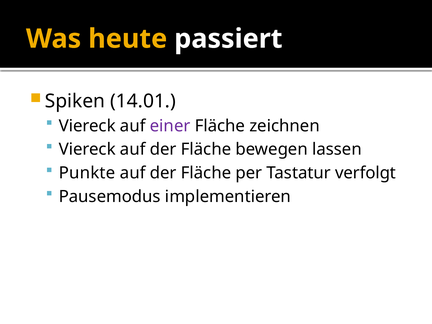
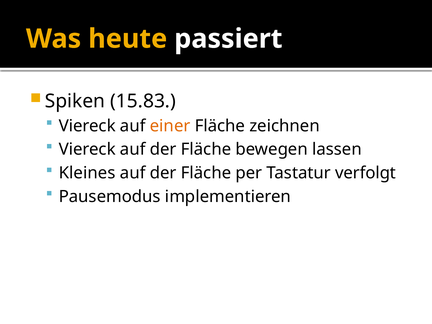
14.01: 14.01 -> 15.83
einer colour: purple -> orange
Punkte: Punkte -> Kleines
